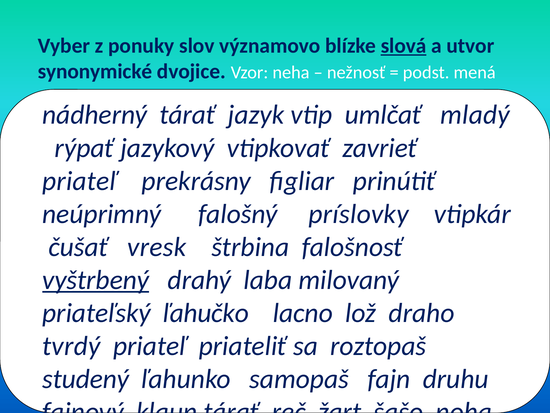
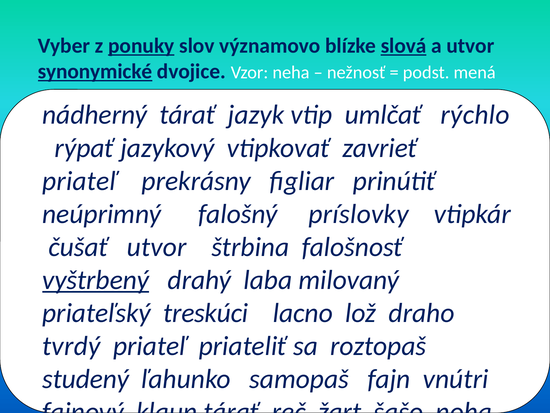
ponuky underline: none -> present
synonymické underline: none -> present
mladý: mladý -> rýchlo
čušať vresk: vresk -> utvor
ľahučko: ľahučko -> treskúci
druhu: druhu -> vnútri
